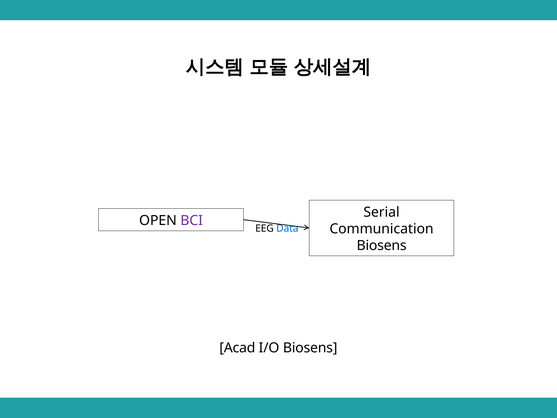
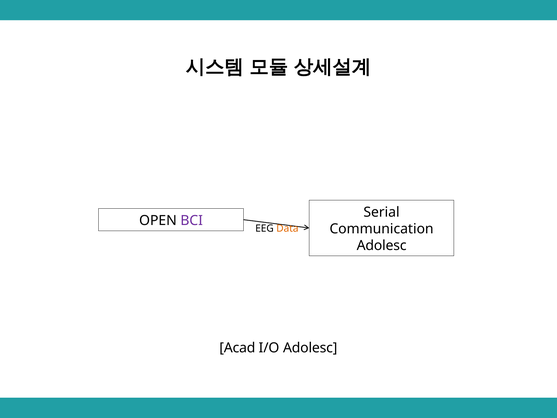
Data colour: blue -> orange
Biosens at (382, 246): Biosens -> Adolesc
I/O Biosens: Biosens -> Adolesc
